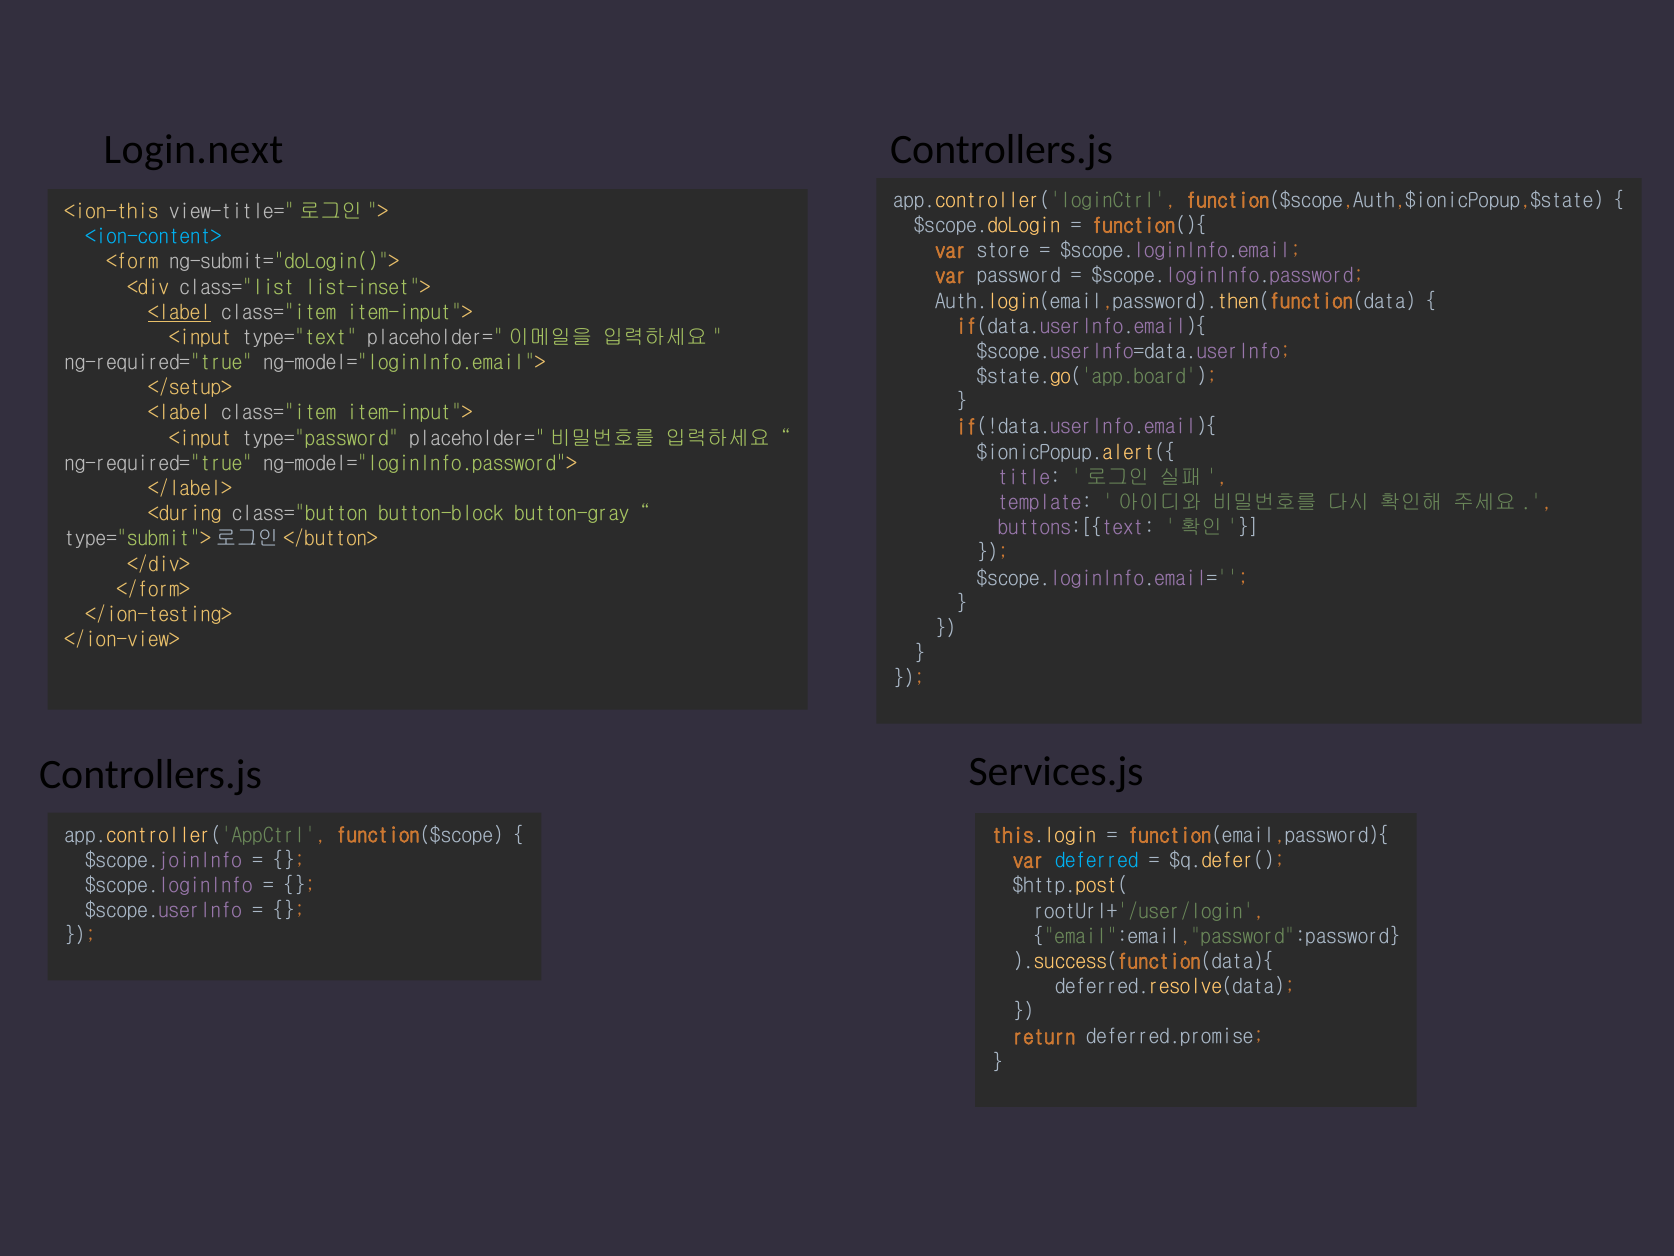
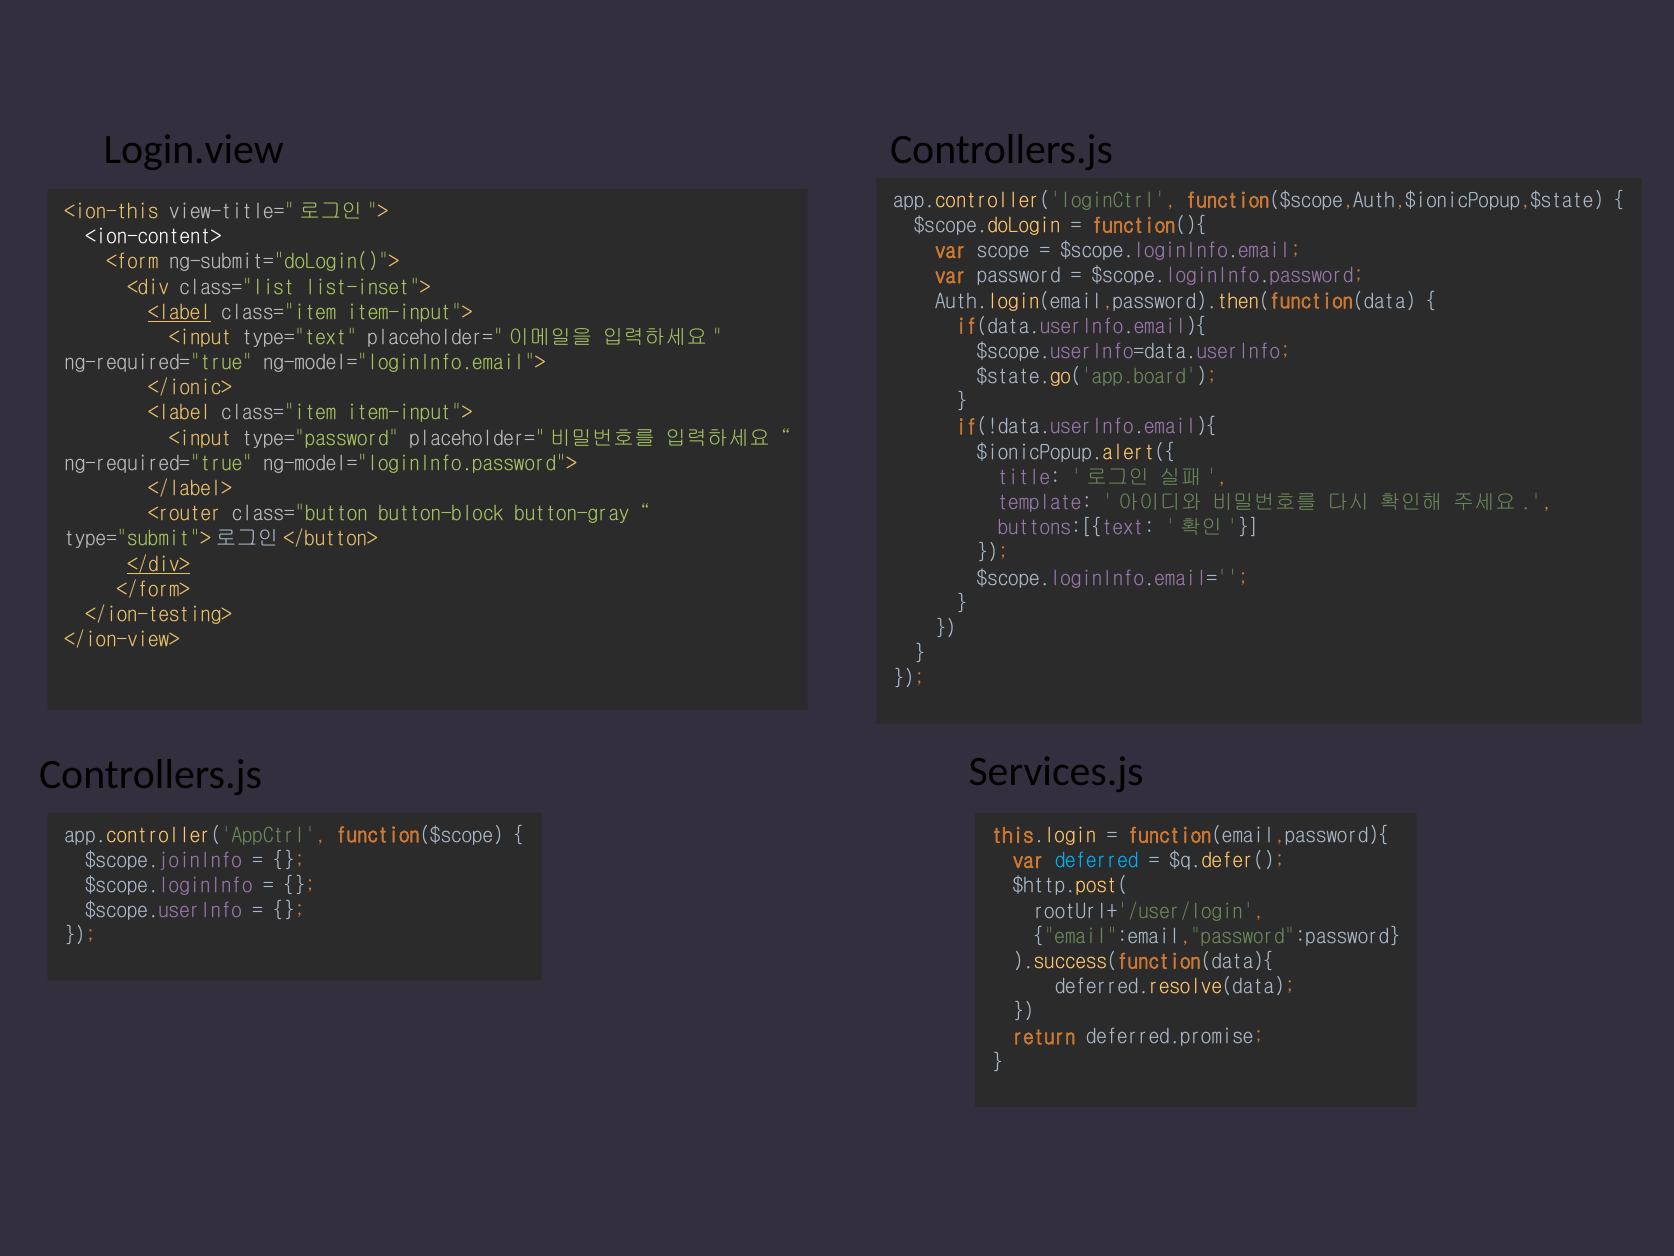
Login.next: Login.next -> Login.view
<ion-content> colour: light blue -> white
store: store -> scope
</setup>: </setup> -> </ionic>
<during: <during -> <router
</div> underline: none -> present
